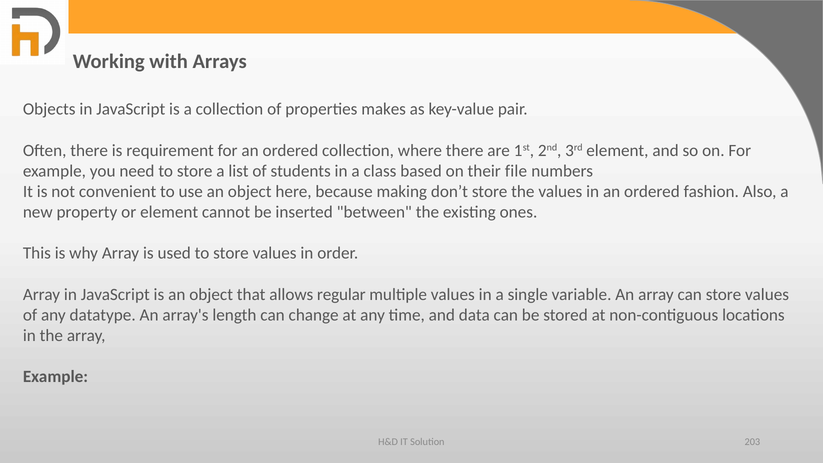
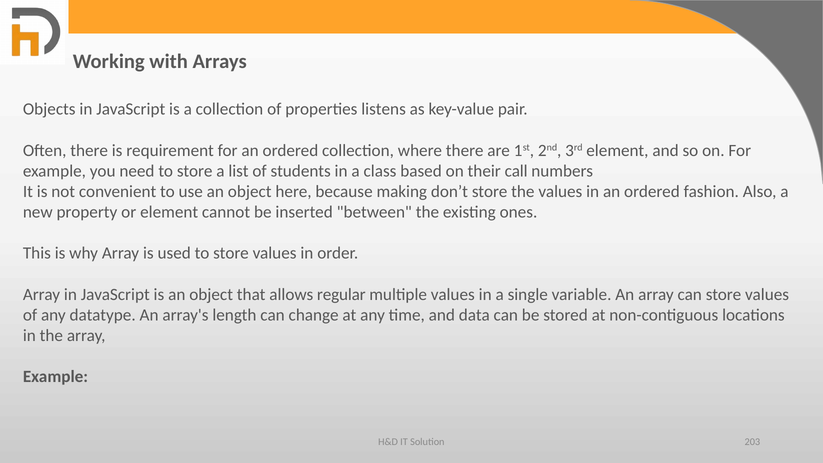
makes: makes -> listens
file: file -> call
